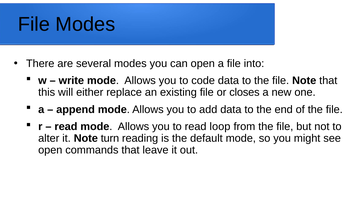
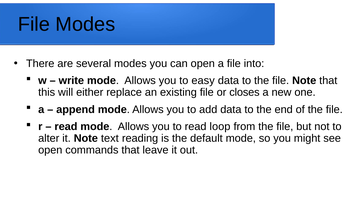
code: code -> easy
turn: turn -> text
